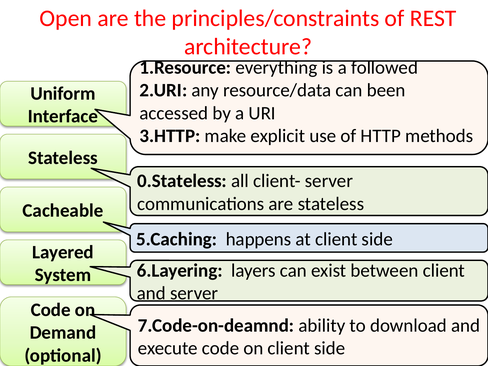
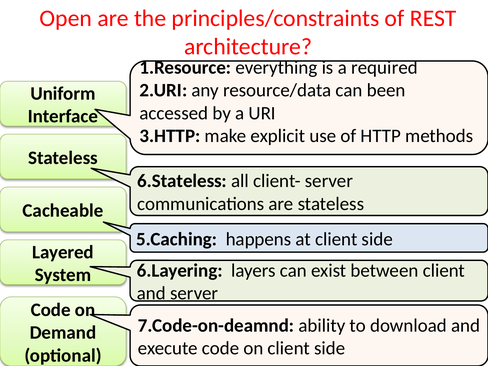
followed: followed -> required
0.Stateless: 0.Stateless -> 6.Stateless
